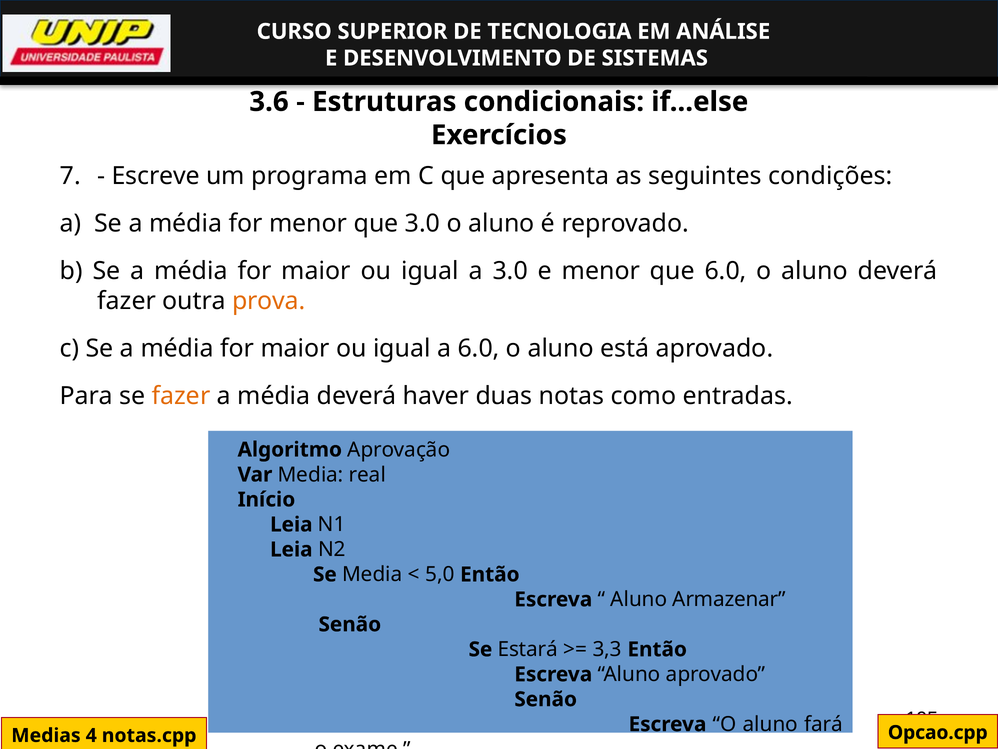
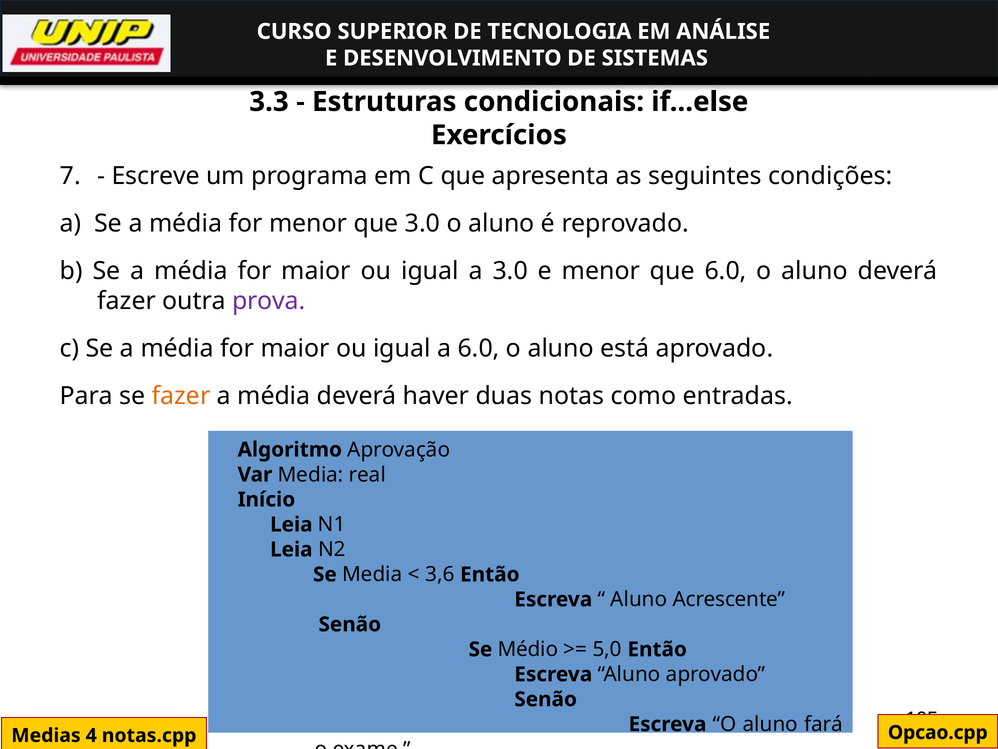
3.6: 3.6 -> 3.3
prova colour: orange -> purple
5,0: 5,0 -> 3,6
Armazenar: Armazenar -> Acrescente
Estará: Estará -> Médio
3,3: 3,3 -> 5,0
